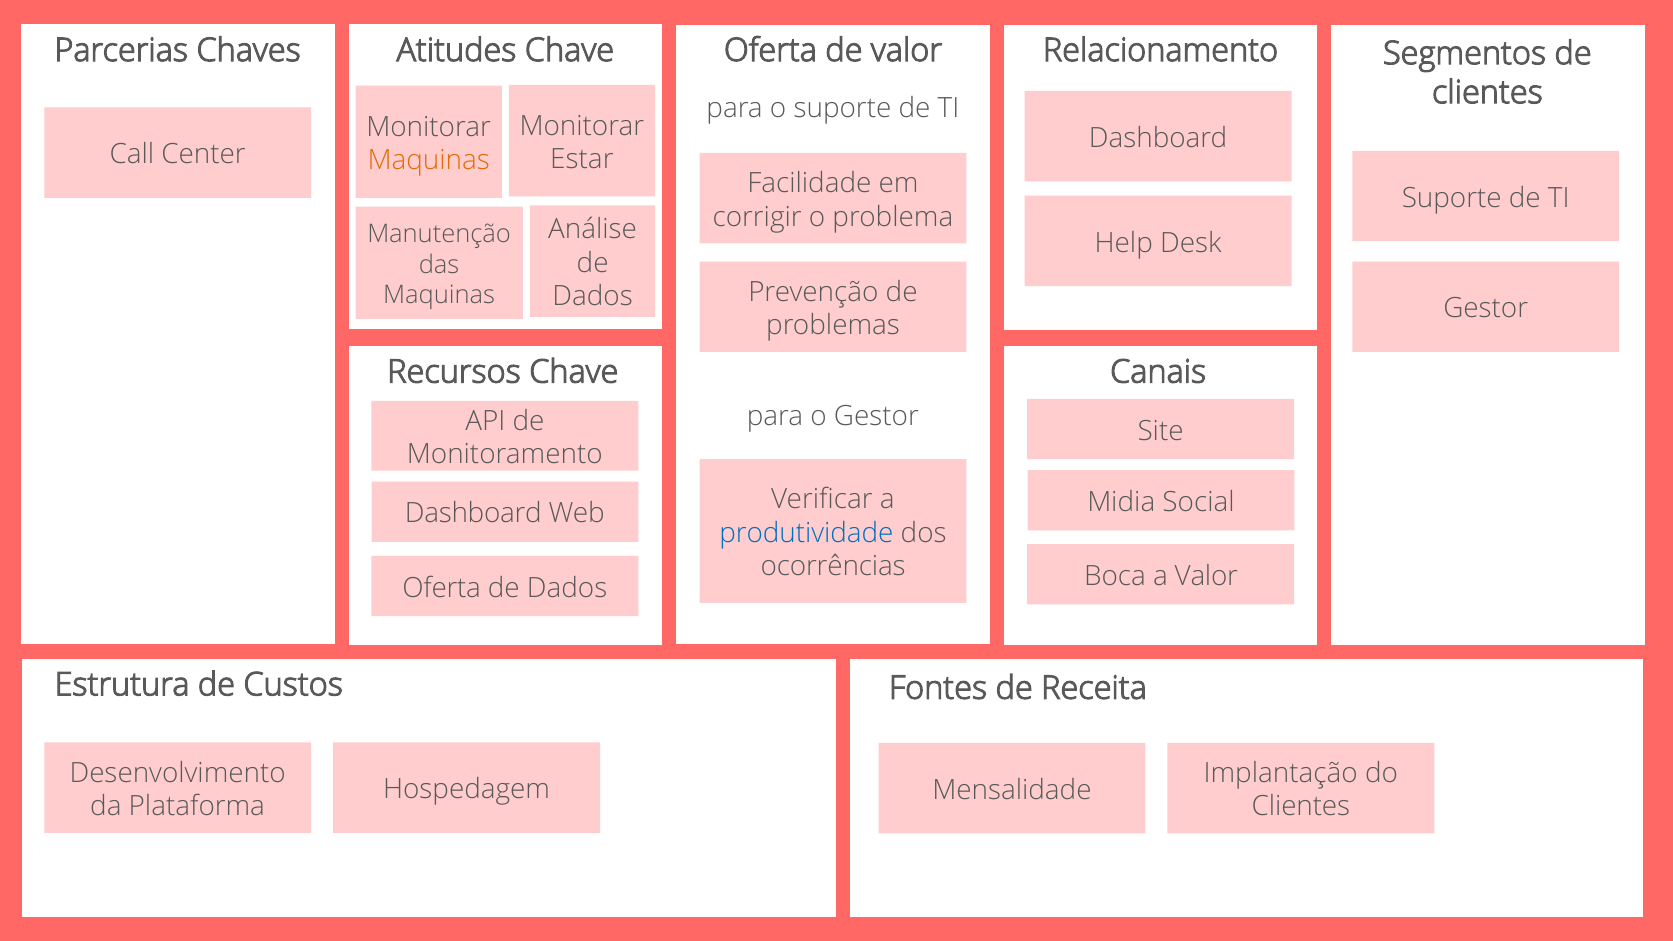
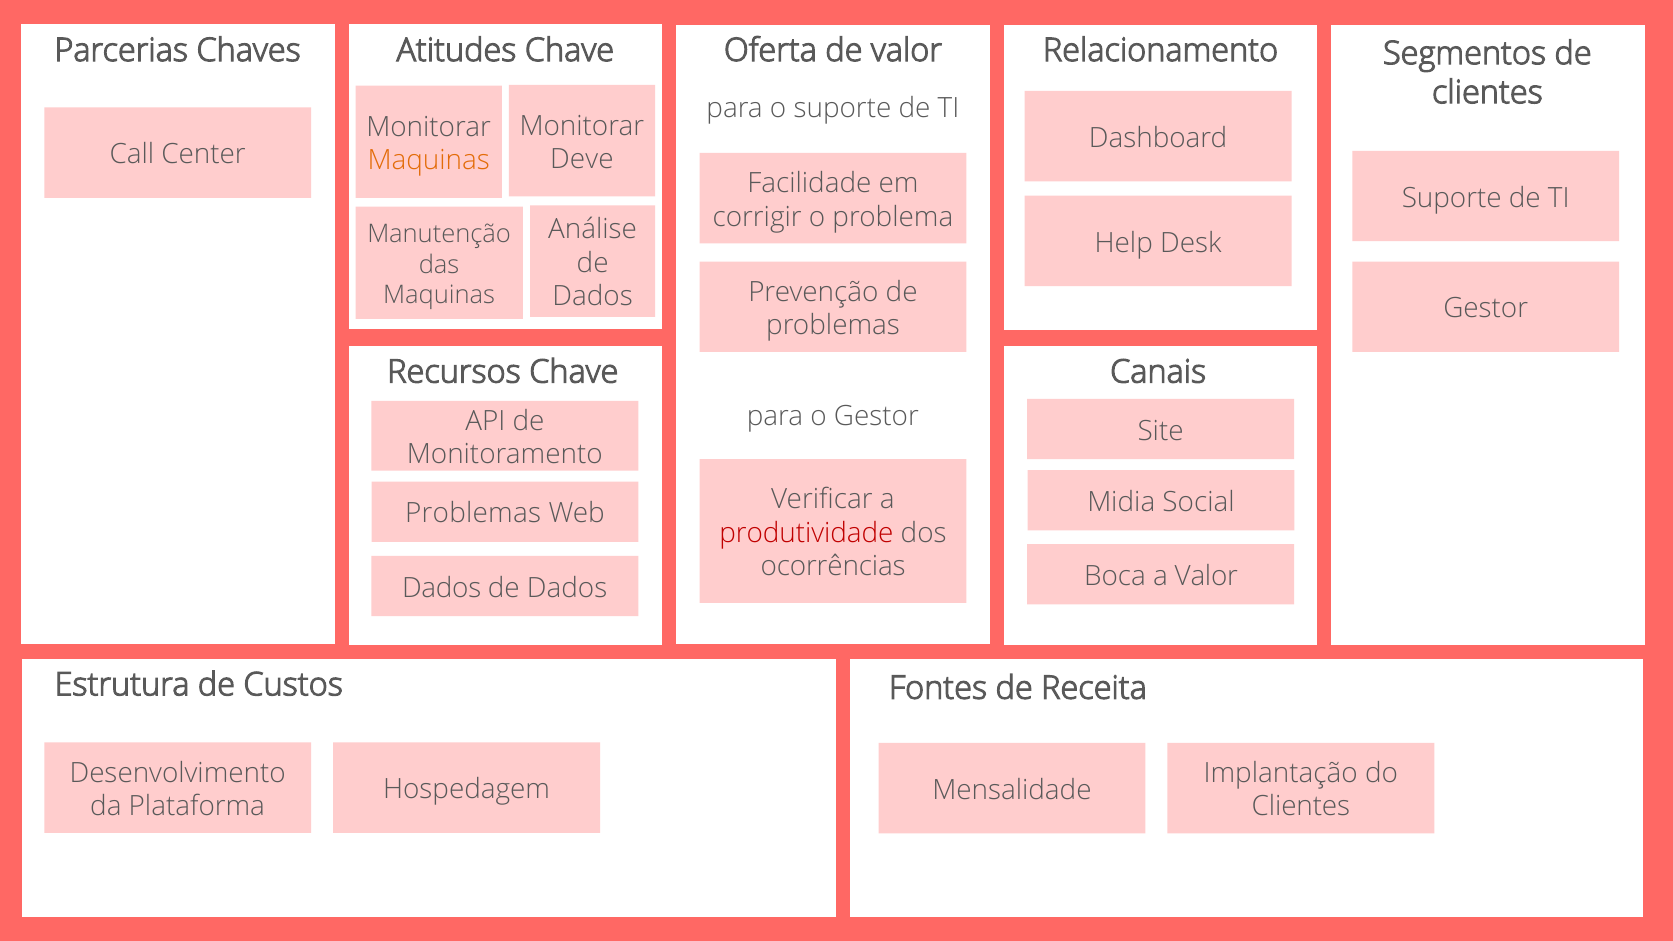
Estar: Estar -> Deve
Dashboard at (473, 514): Dashboard -> Problemas
produtividade colour: blue -> red
Oferta at (442, 588): Oferta -> Dados
